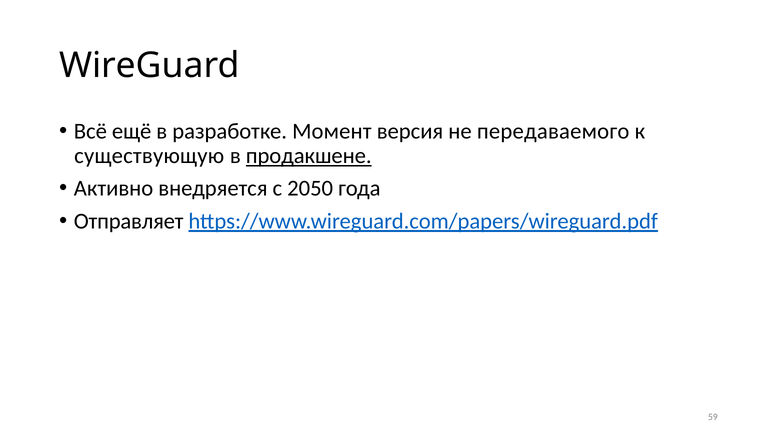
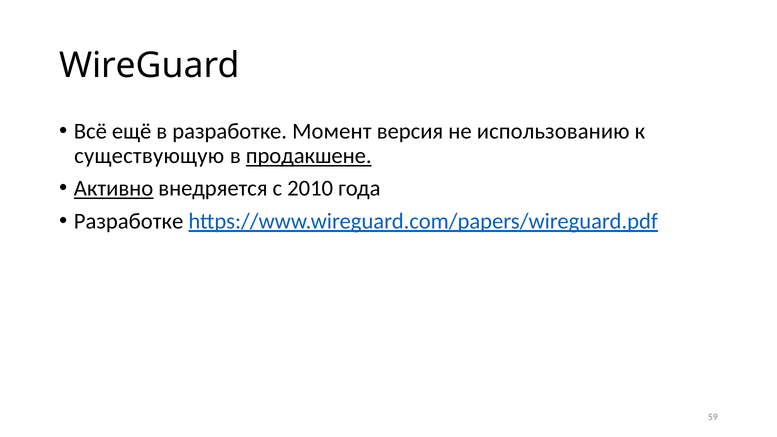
передаваемого: передаваемого -> использованию
Активно underline: none -> present
2050: 2050 -> 2010
Отправляет at (129, 221): Отправляет -> Разработке
